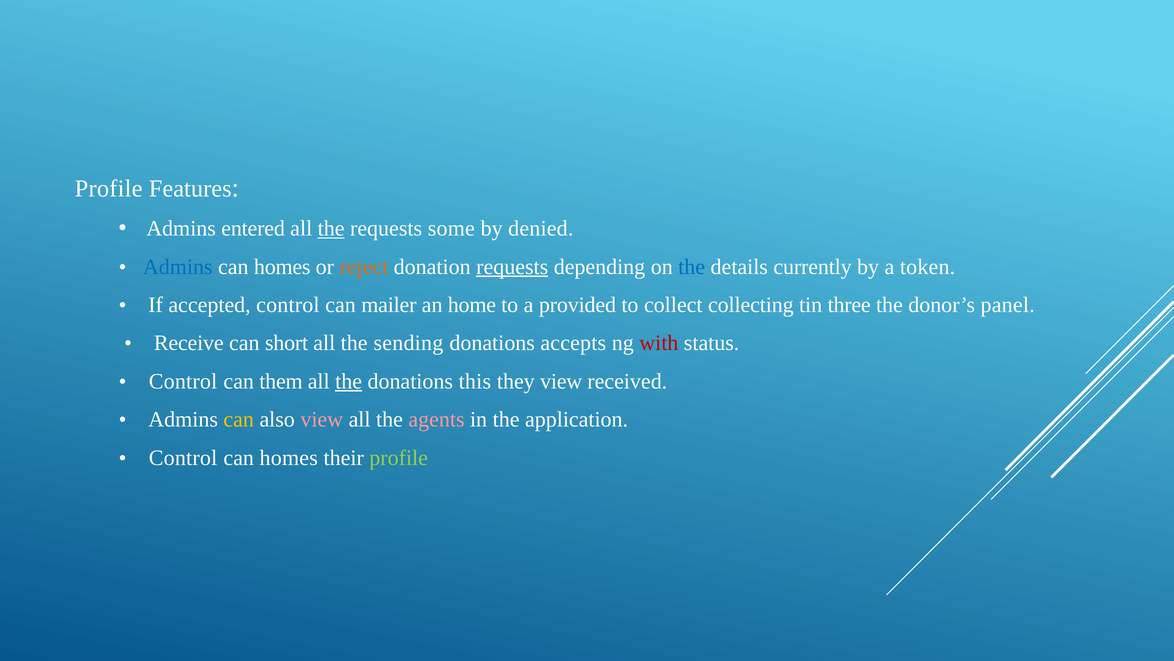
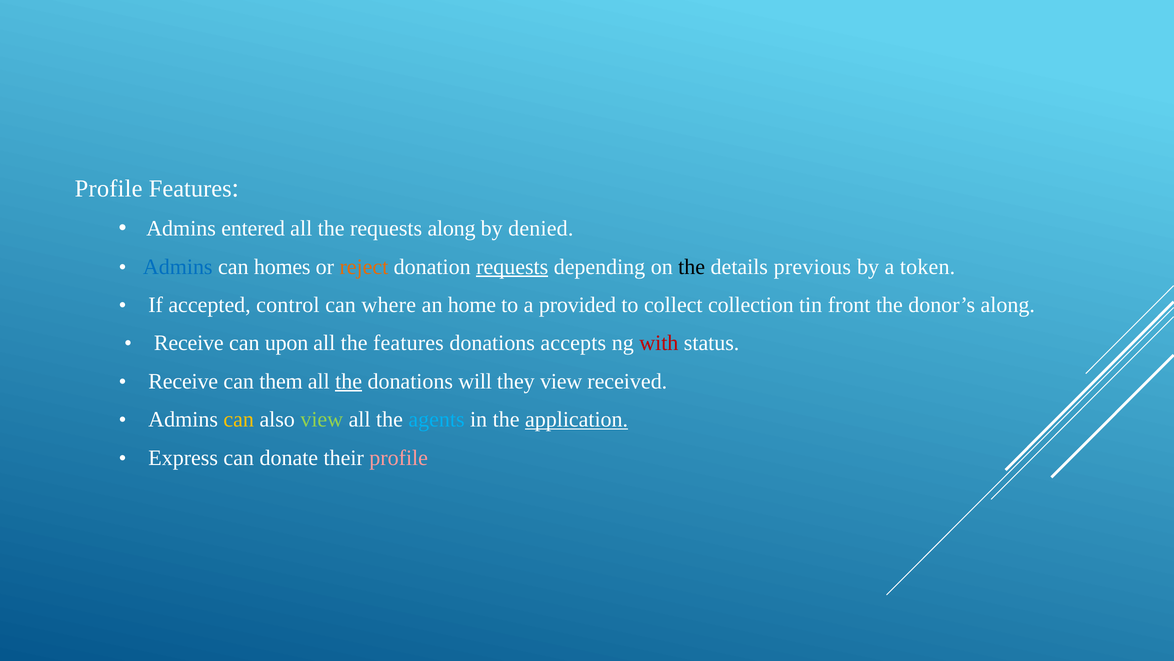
the at (331, 228) underline: present -> none
requests some: some -> along
the at (692, 267) colour: blue -> black
currently: currently -> previous
mailer: mailer -> where
collecting: collecting -> collection
three: three -> front
donor’s panel: panel -> along
short: short -> upon
the sending: sending -> features
Control at (183, 381): Control -> Receive
this: this -> will
view at (322, 419) colour: pink -> light green
agents colour: pink -> light blue
application underline: none -> present
Control at (183, 457): Control -> Express
homes at (289, 457): homes -> donate
profile at (399, 457) colour: light green -> pink
